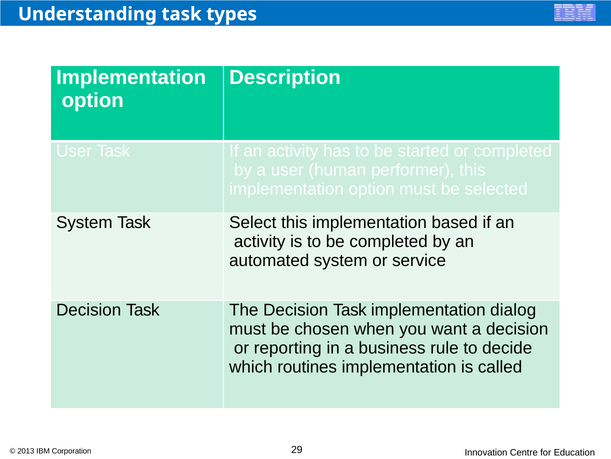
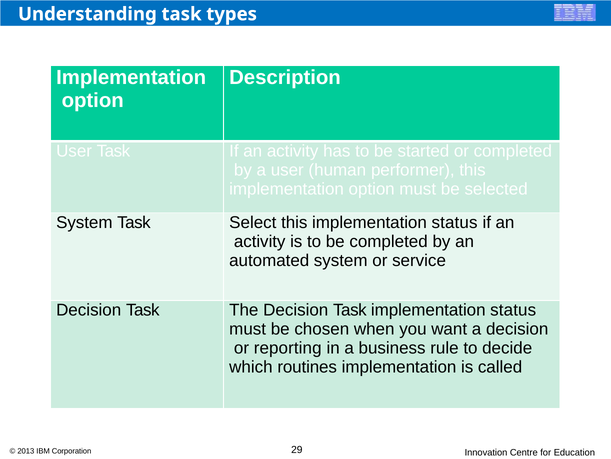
this implementation based: based -> status
Task implementation dialog: dialog -> status
